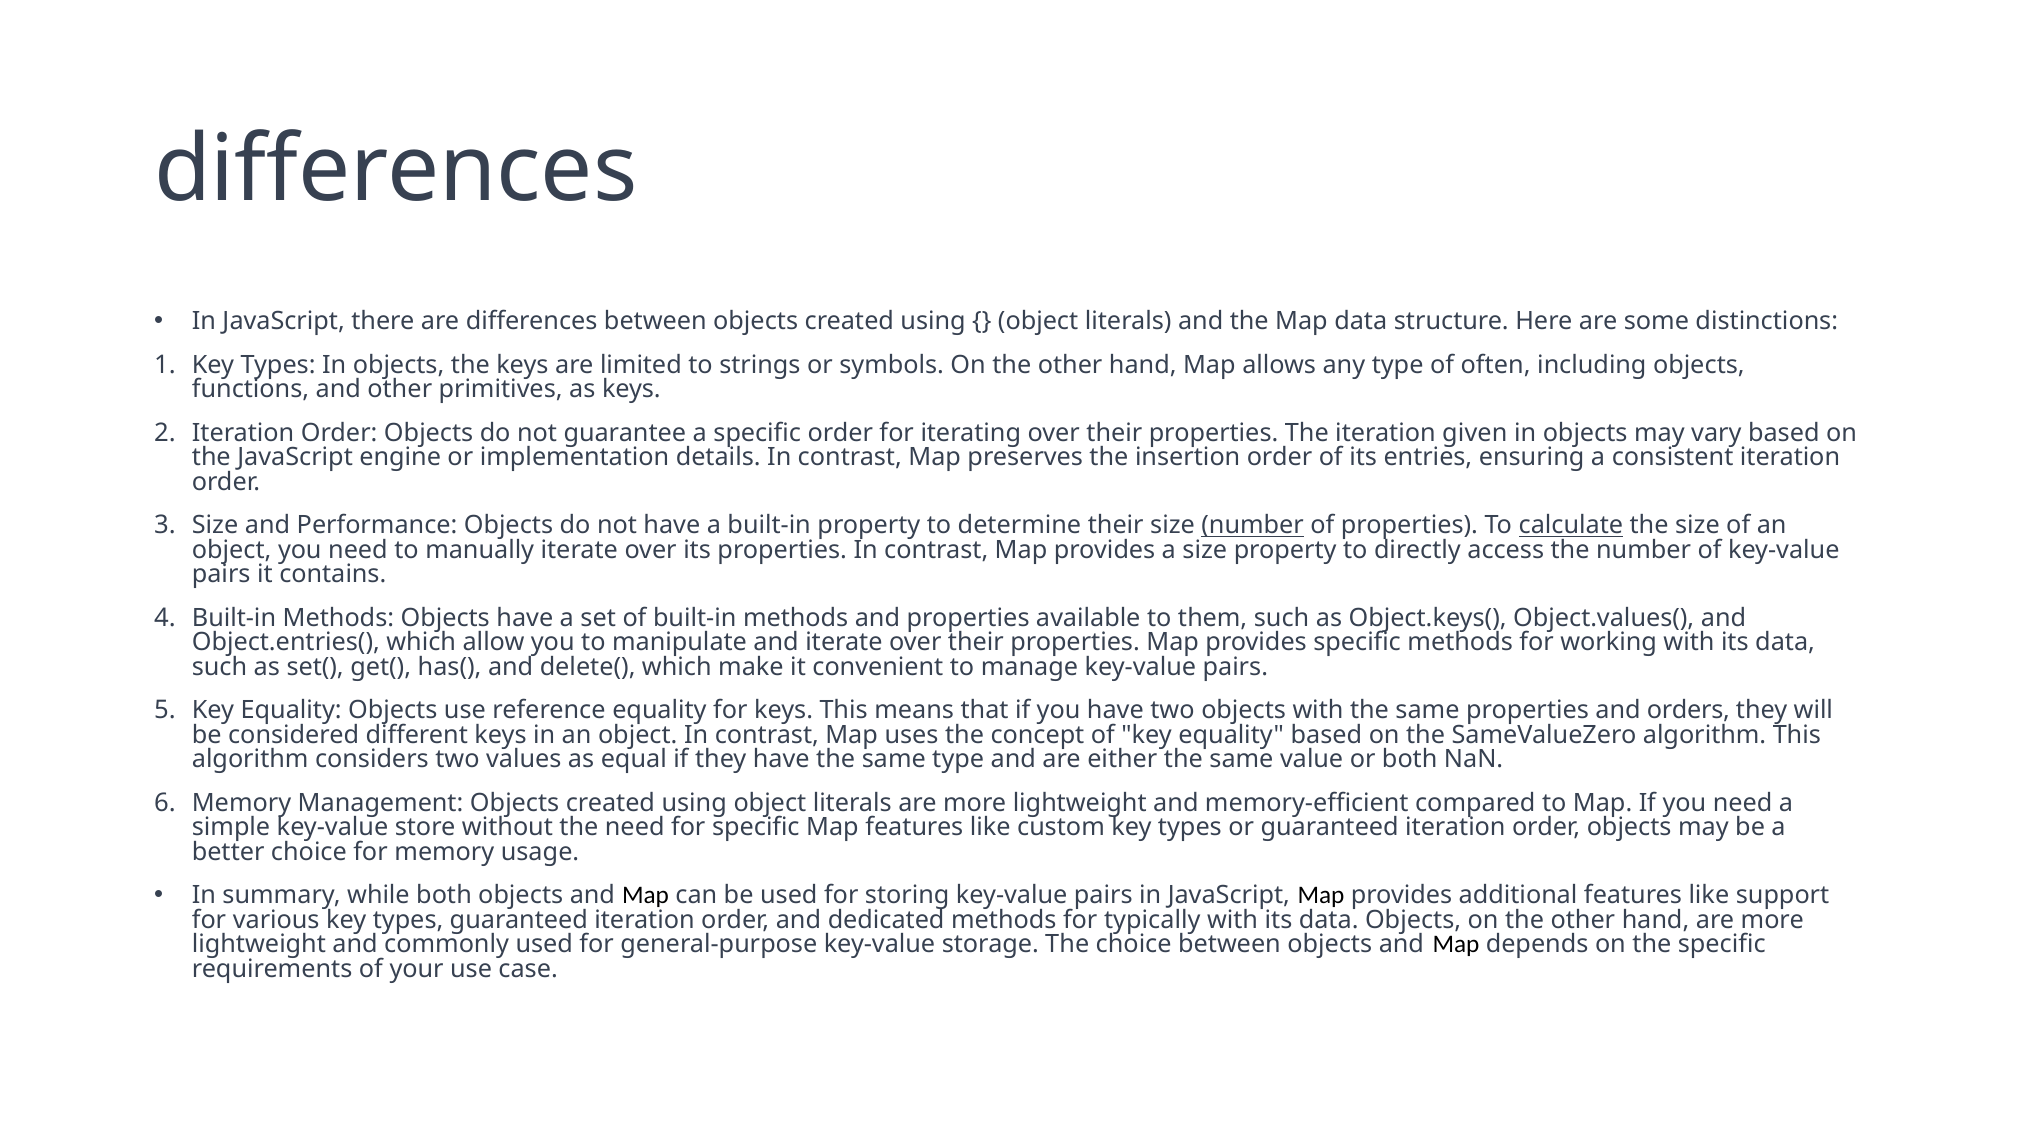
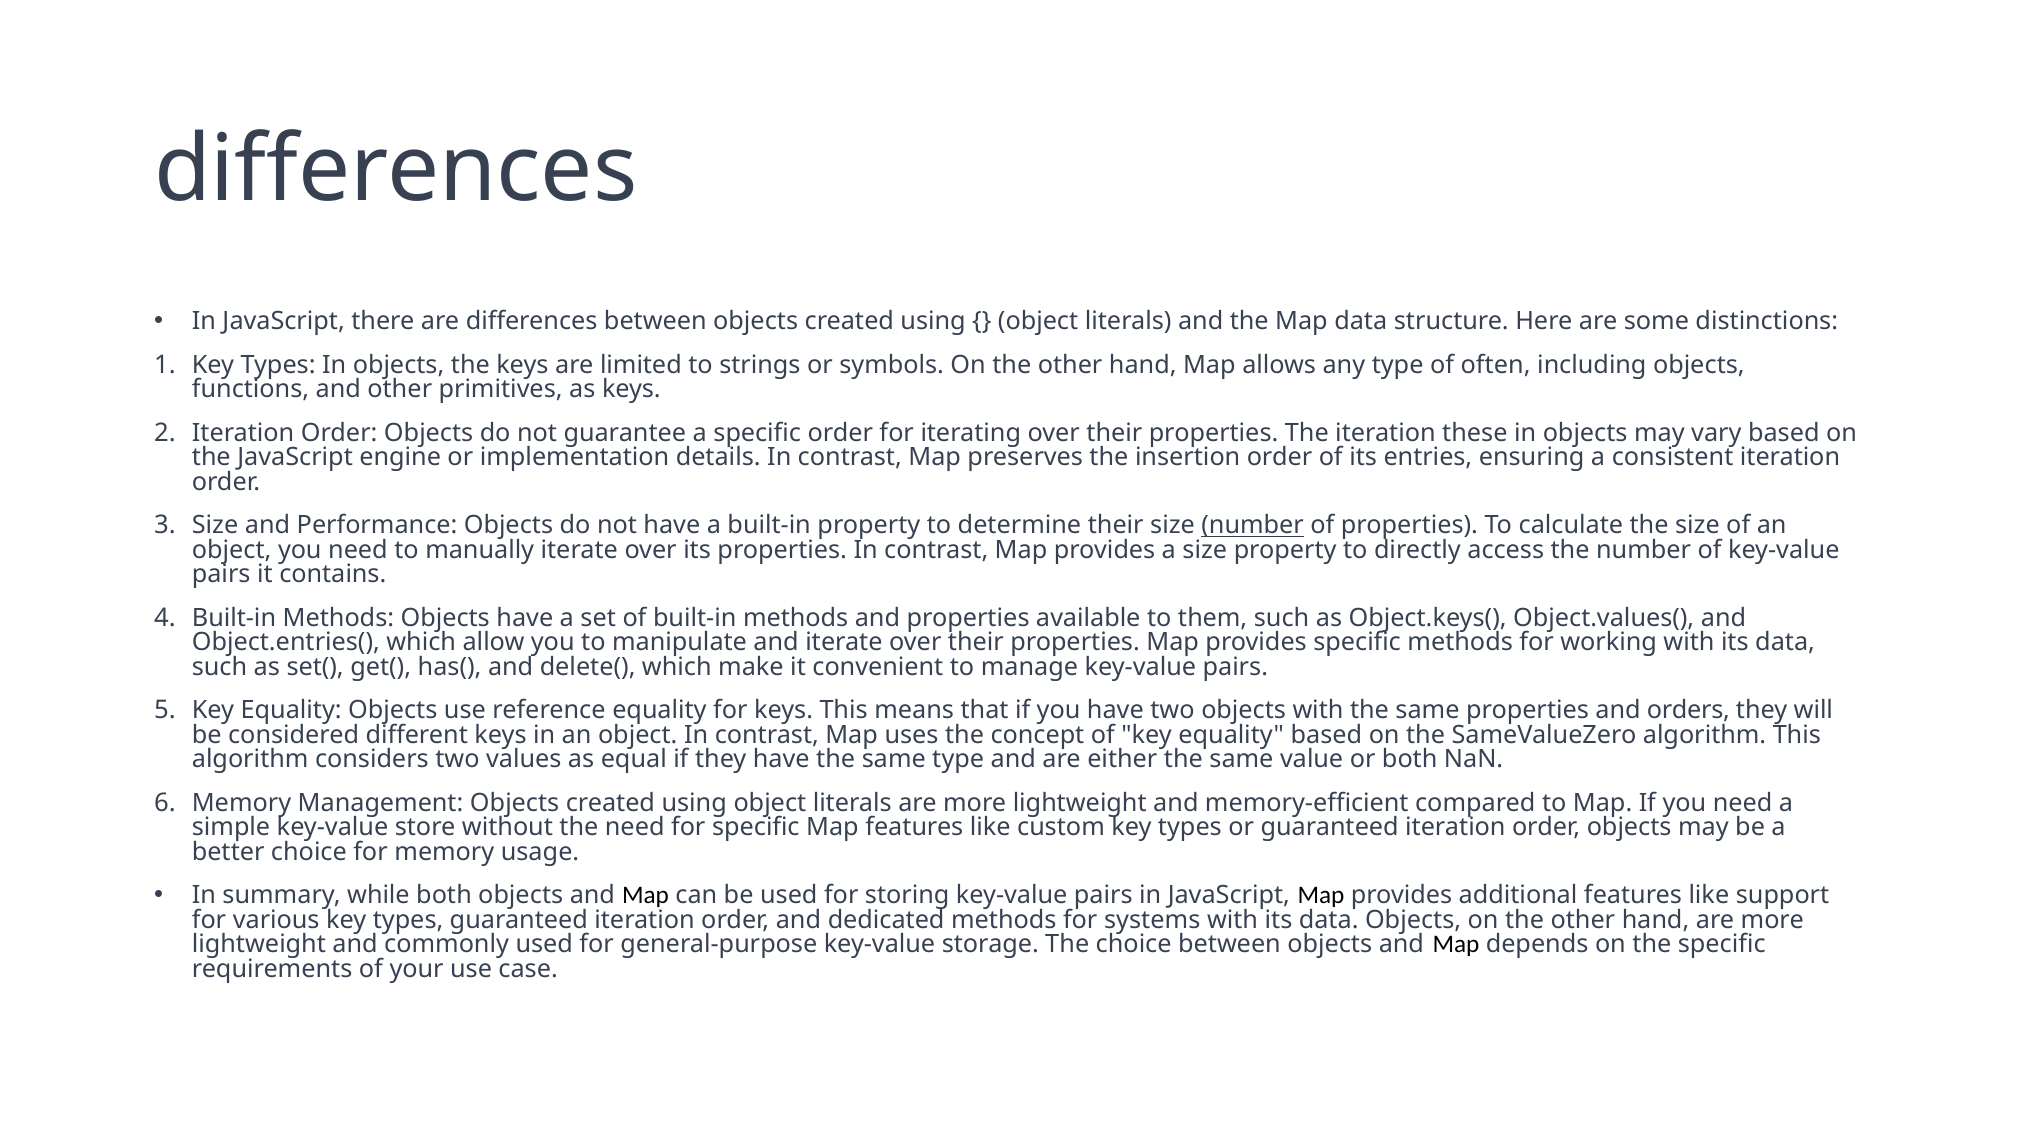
given: given -> these
calculate underline: present -> none
typically: typically -> systems
